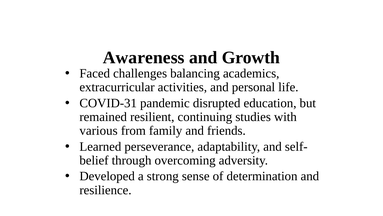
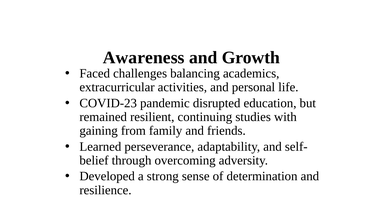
COVID-31: COVID-31 -> COVID-23
various: various -> gaining
